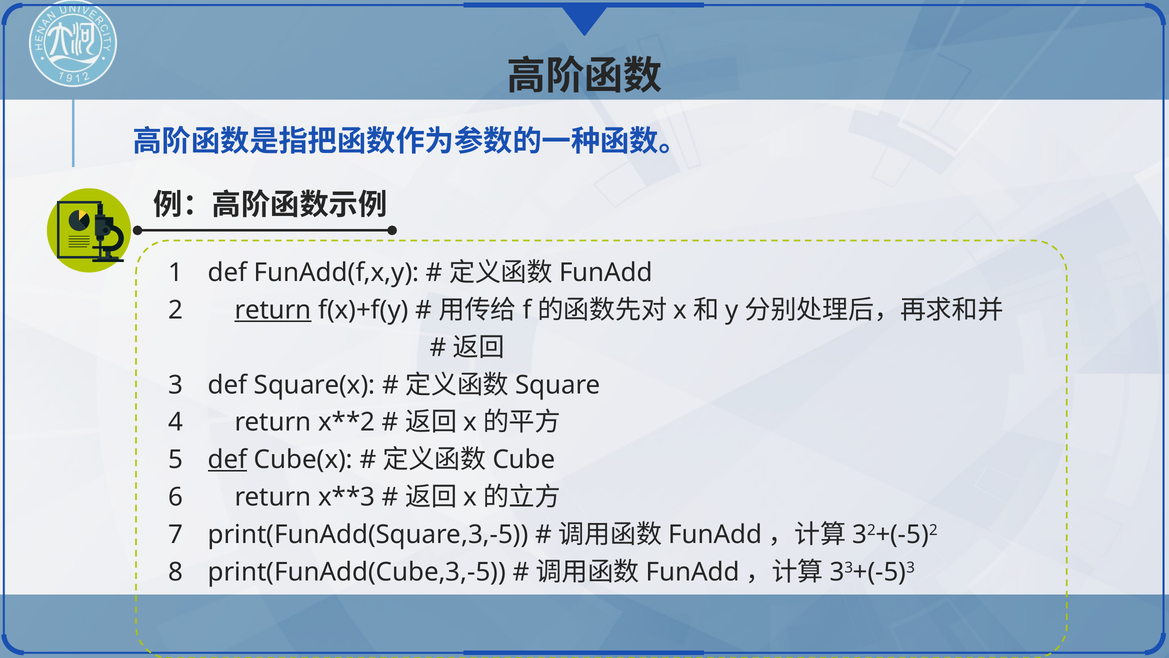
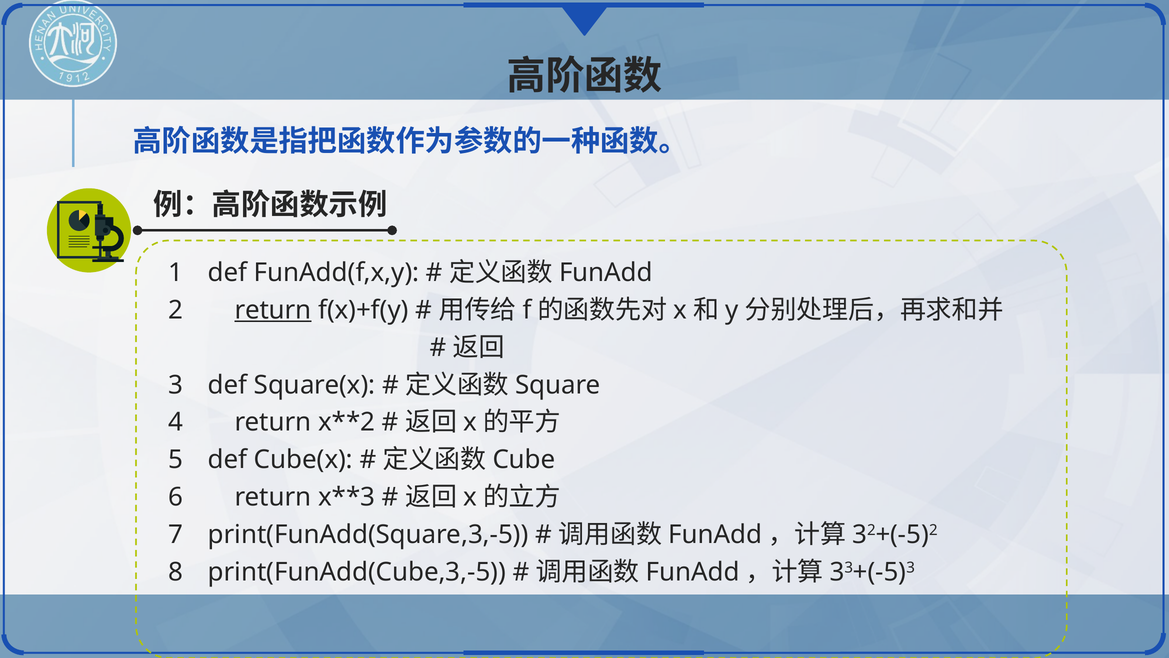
def at (227, 459) underline: present -> none
